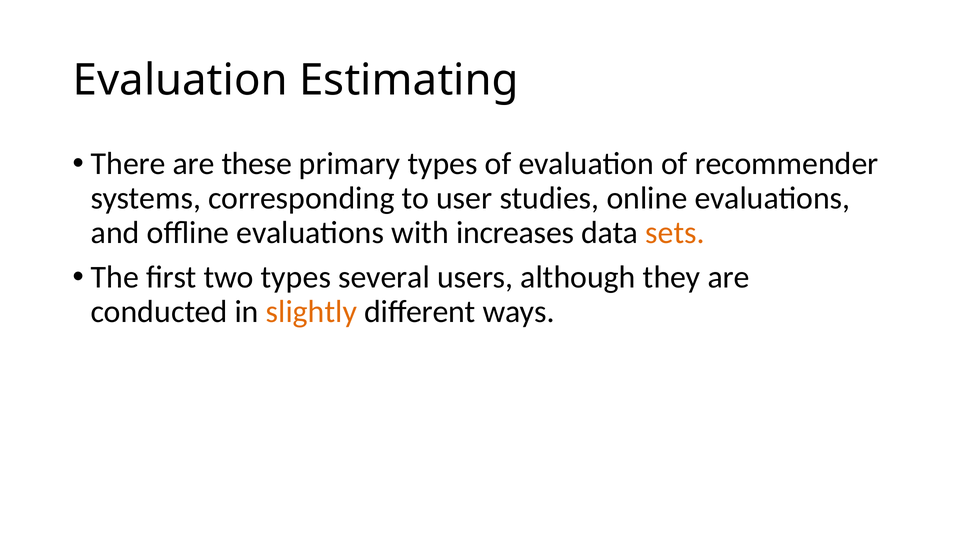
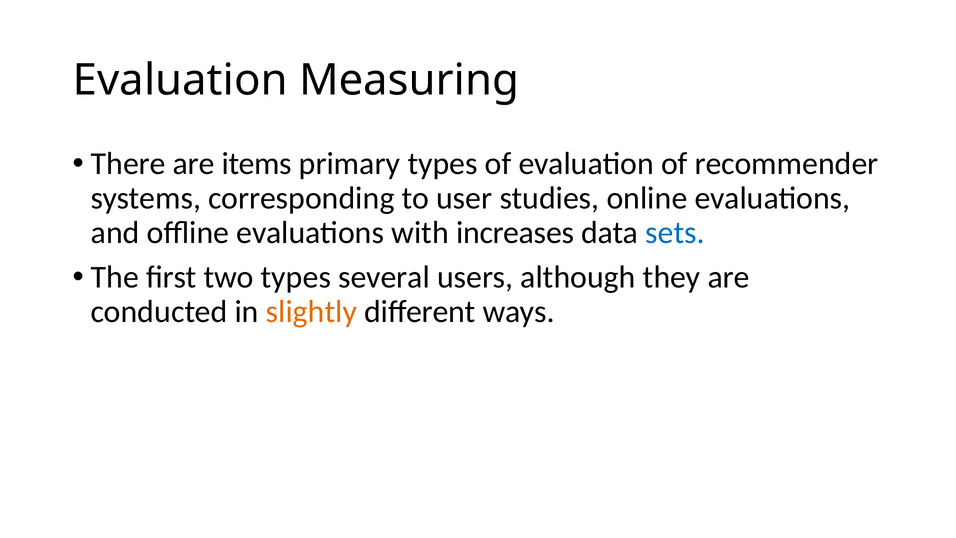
Estimating: Estimating -> Measuring
these: these -> items
sets colour: orange -> blue
